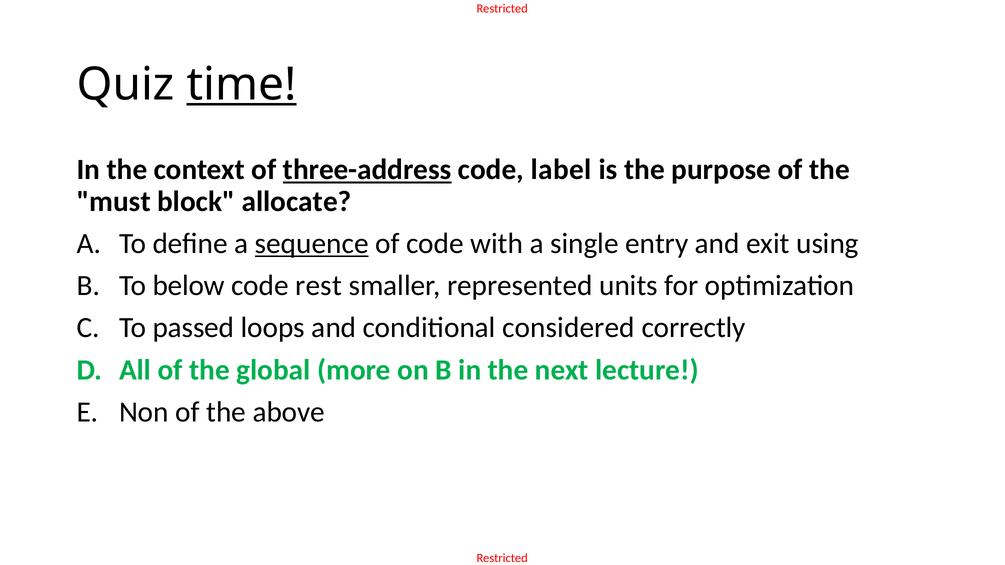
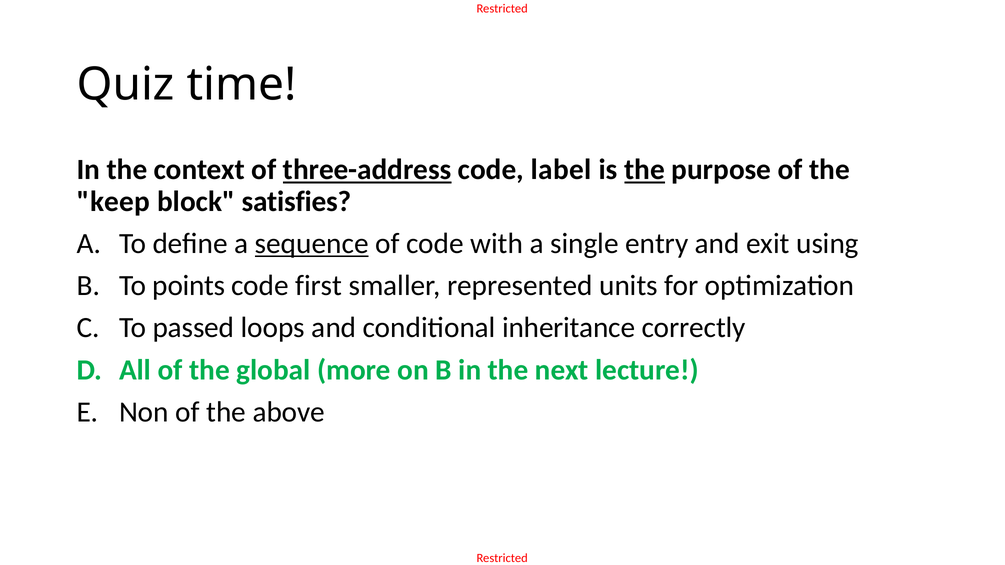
time underline: present -> none
the at (645, 170) underline: none -> present
must: must -> keep
allocate: allocate -> satisfies
below: below -> points
rest: rest -> first
considered: considered -> inheritance
